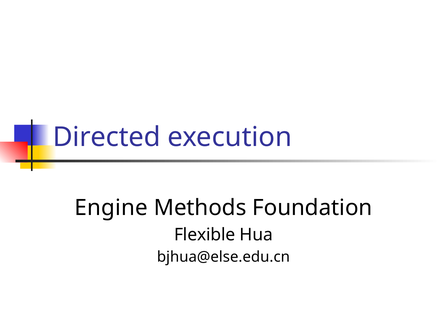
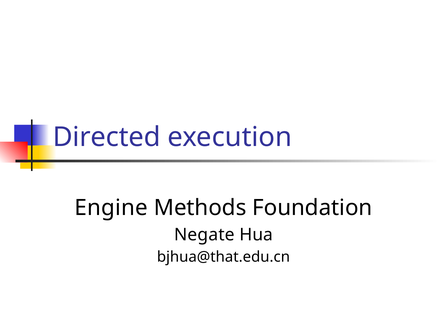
Flexible: Flexible -> Negate
bjhua@else.edu.cn: bjhua@else.edu.cn -> bjhua@that.edu.cn
